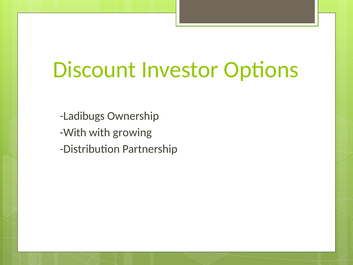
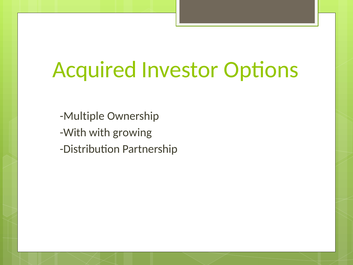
Discount: Discount -> Acquired
Ladibugs: Ladibugs -> Multiple
